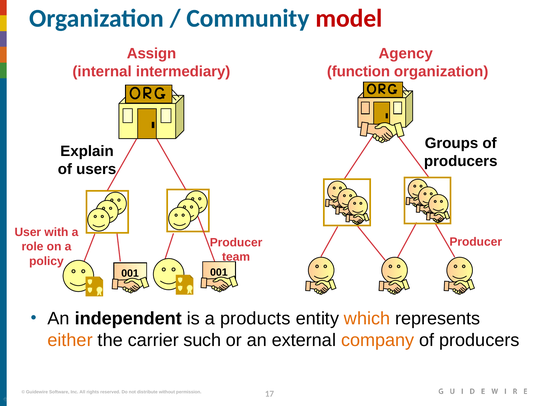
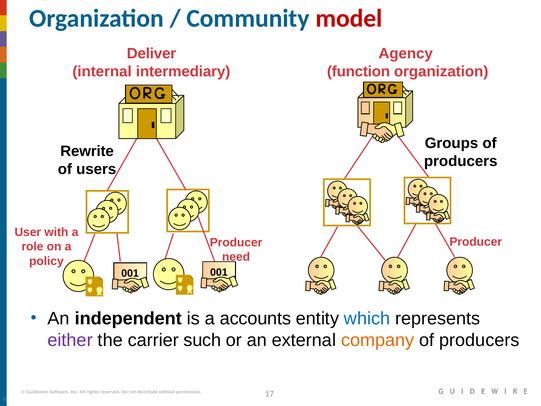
Assign: Assign -> Deliver
Explain: Explain -> Rewrite
team: team -> need
products: products -> accounts
which colour: orange -> blue
either colour: orange -> purple
